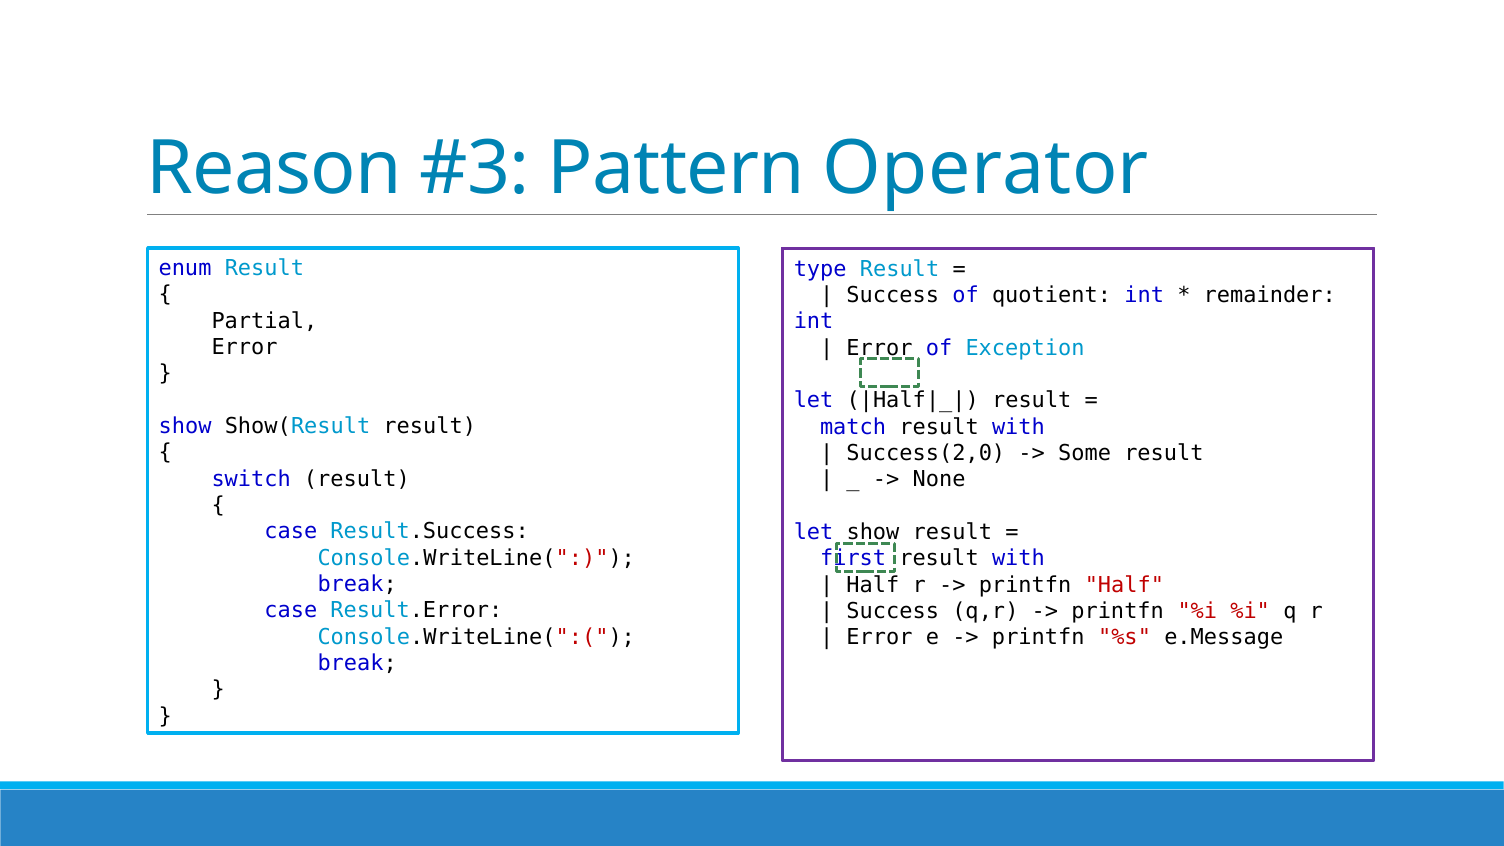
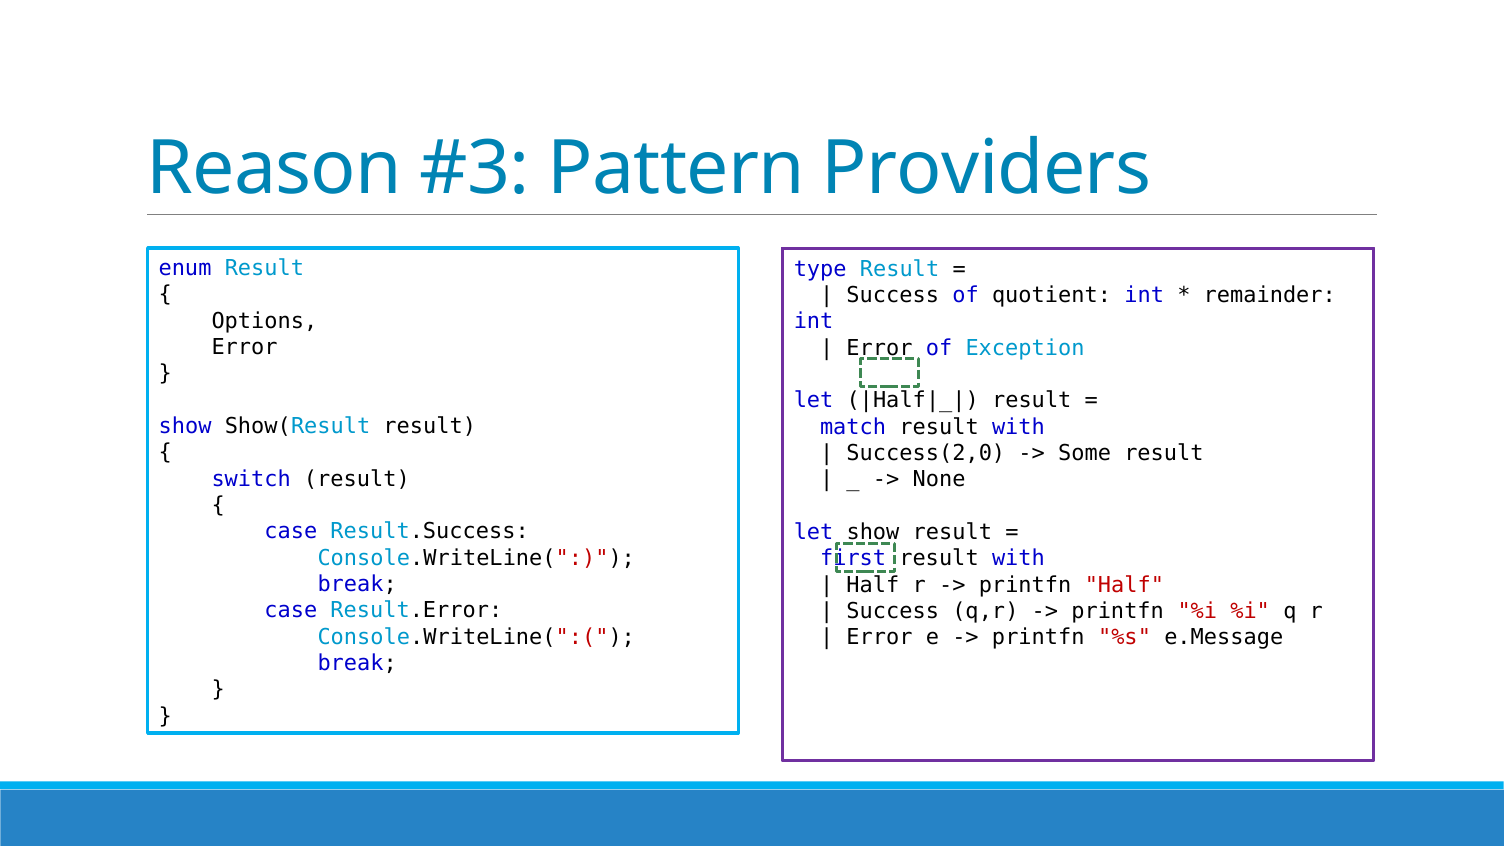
Operator: Operator -> Providers
Partial: Partial -> Options
